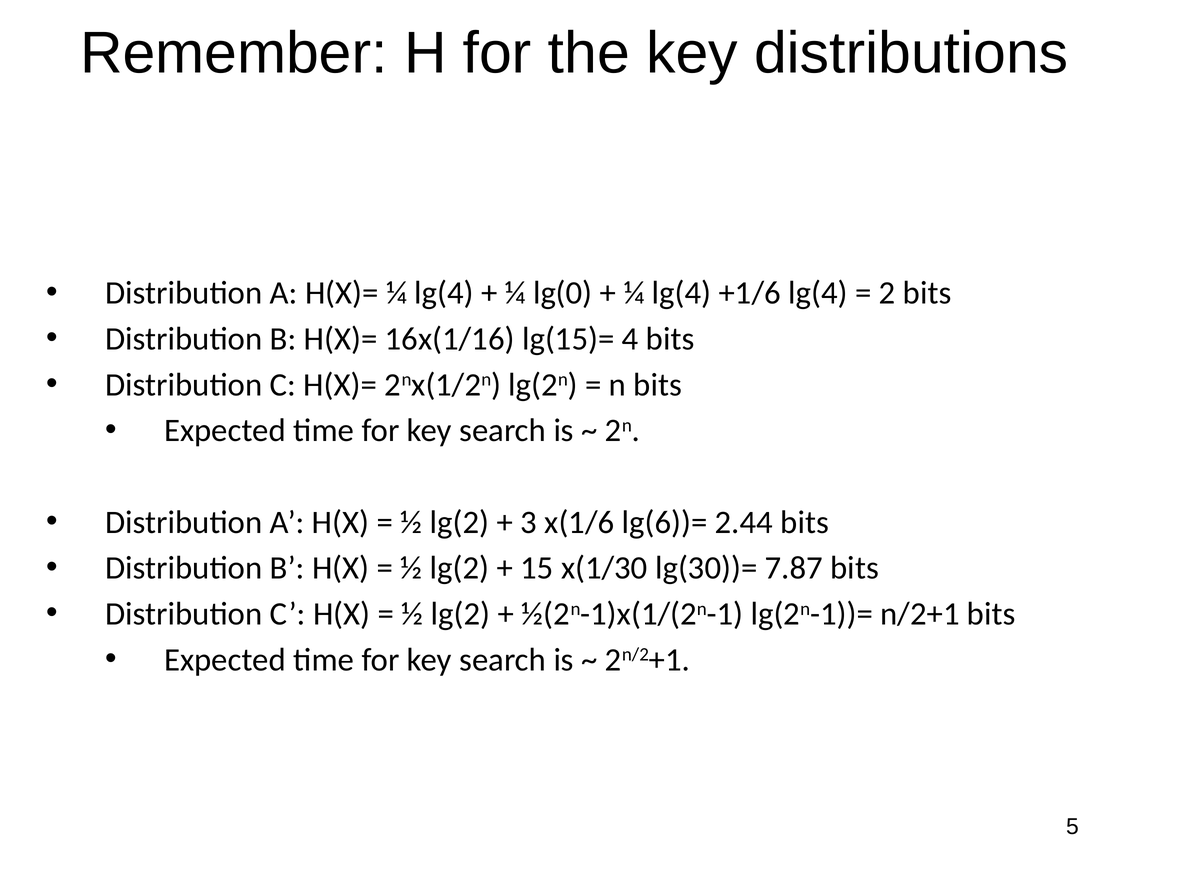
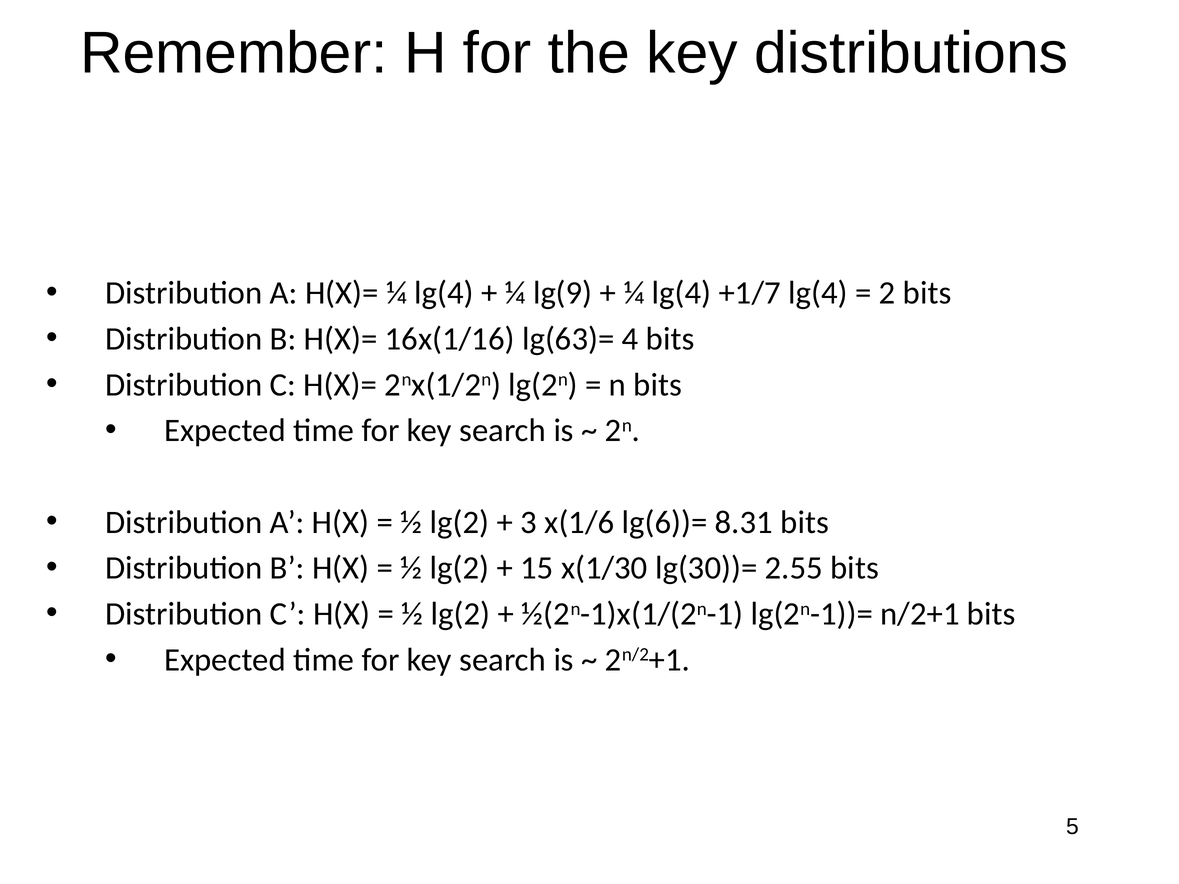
lg(0: lg(0 -> lg(9
+1/6: +1/6 -> +1/7
lg(15)=: lg(15)= -> lg(63)=
2.44: 2.44 -> 8.31
7.87: 7.87 -> 2.55
